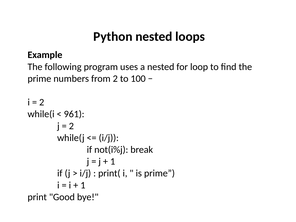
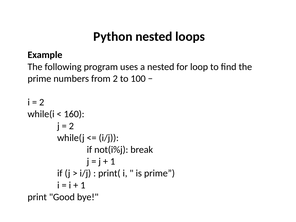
961: 961 -> 160
